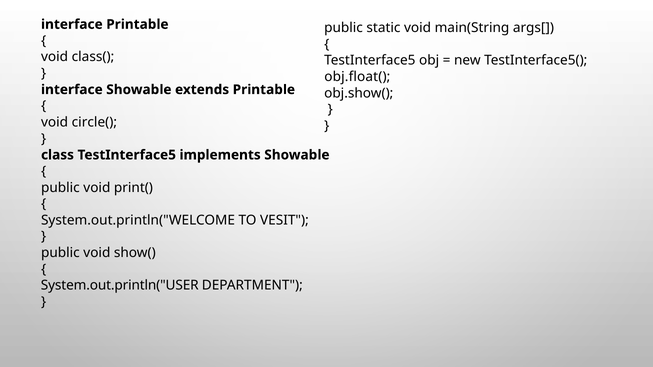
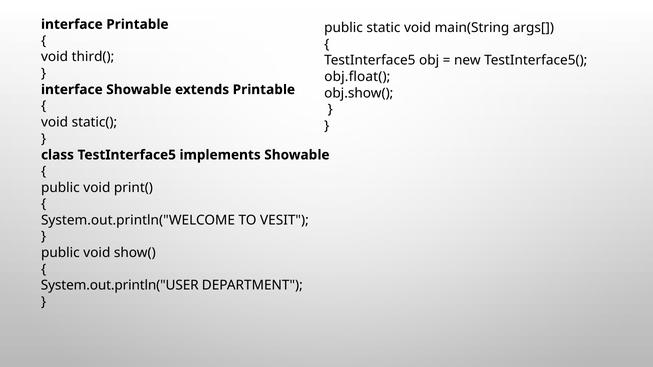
class(: class( -> third(
circle(: circle( -> static(
